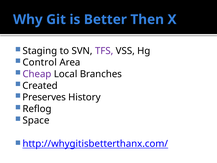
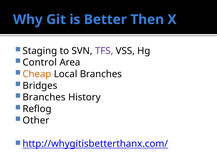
Cheap colour: purple -> orange
Created: Created -> Bridges
Preserves at (44, 97): Preserves -> Branches
Space: Space -> Other
